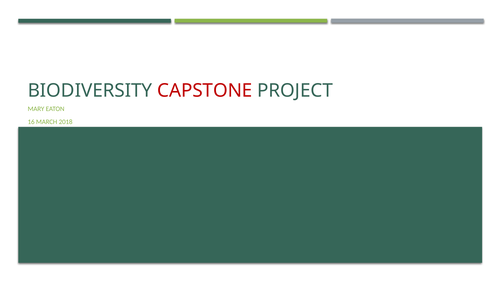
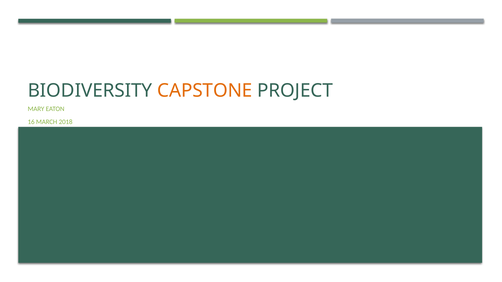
CAPSTONE colour: red -> orange
